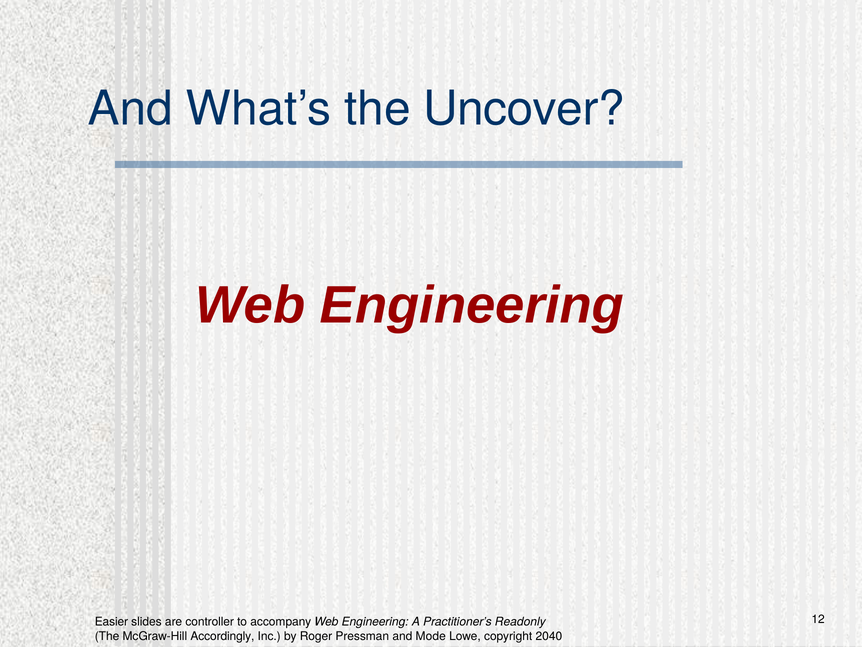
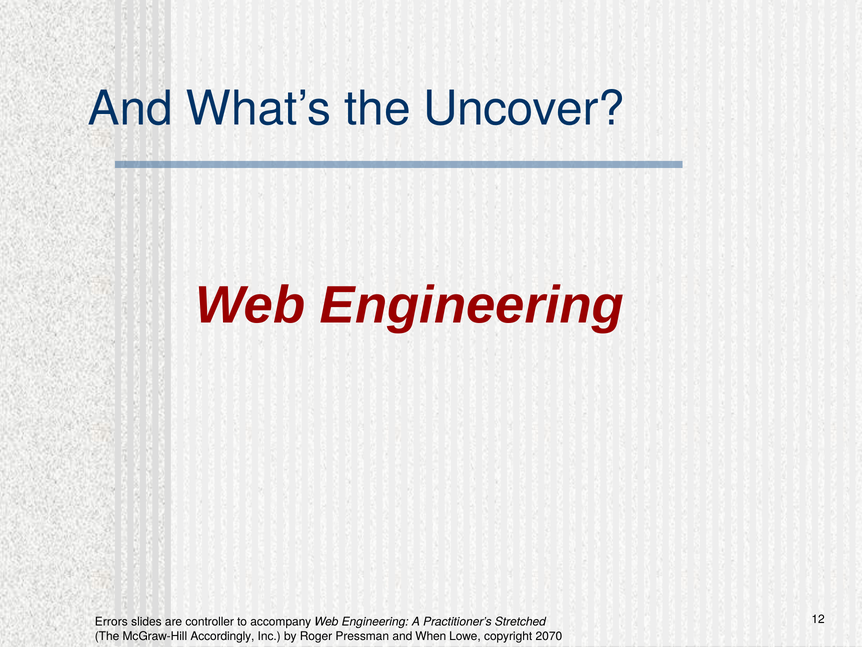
Easier: Easier -> Errors
Readonly: Readonly -> Stretched
Mode: Mode -> When
2040: 2040 -> 2070
